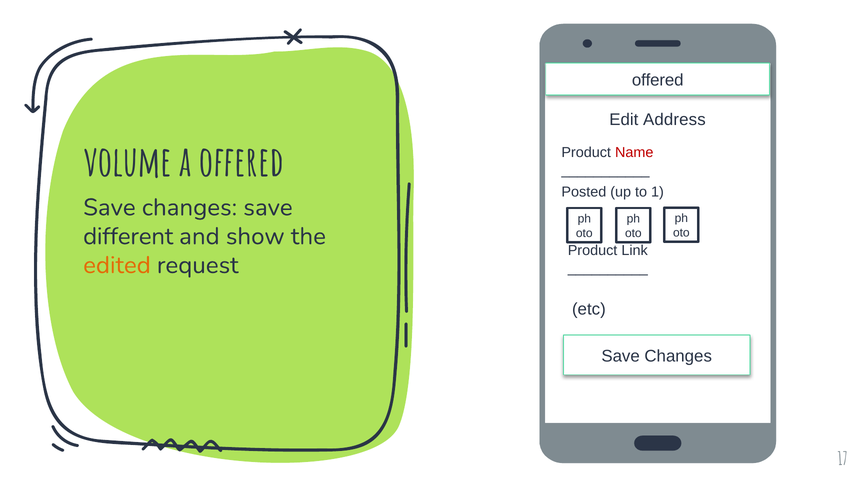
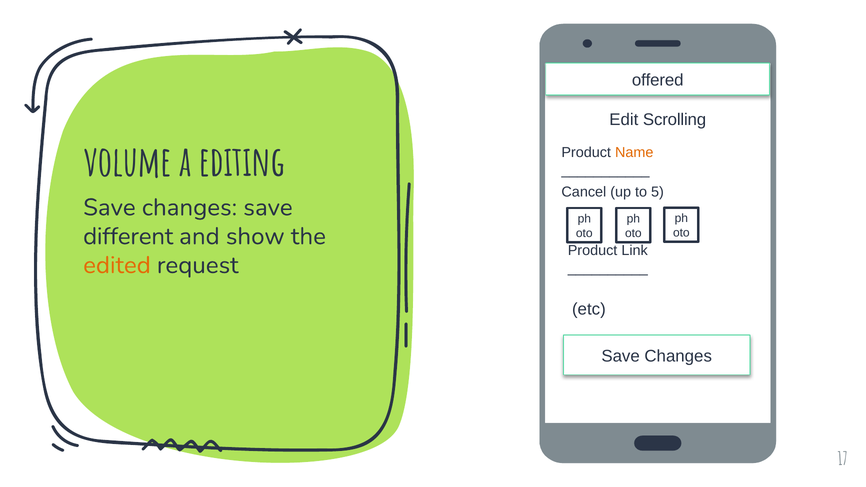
Address: Address -> Scrolling
Name colour: red -> orange
a offered: offered -> editing
Posted: Posted -> Cancel
1: 1 -> 5
